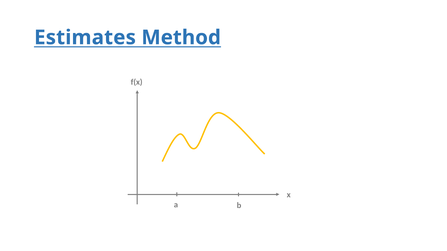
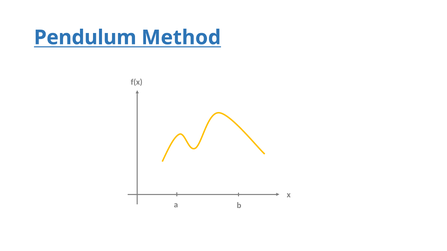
Estimates: Estimates -> Pendulum
